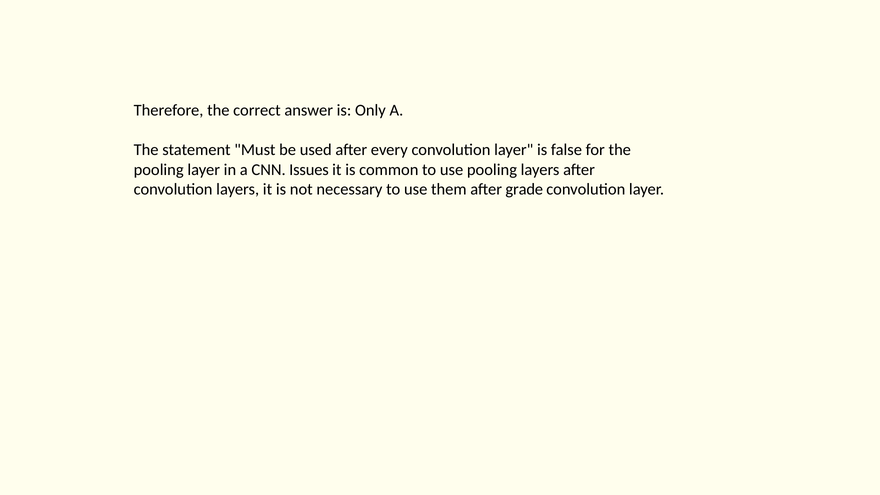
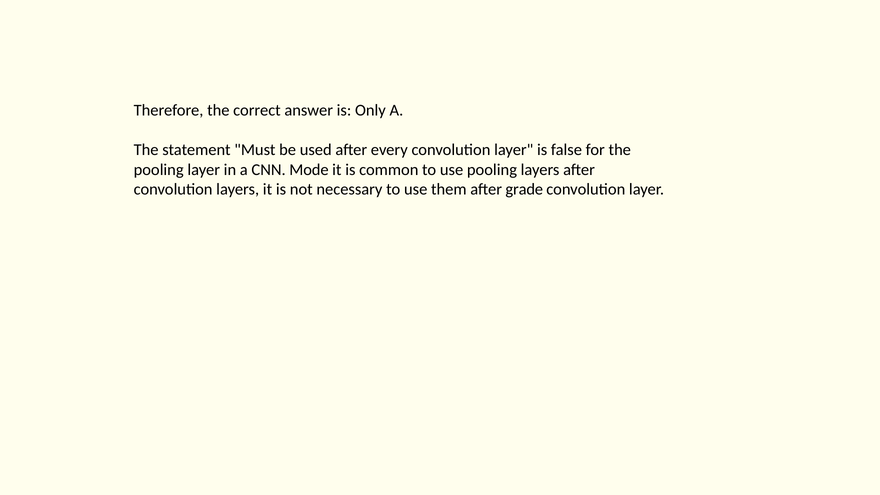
Issues: Issues -> Mode
